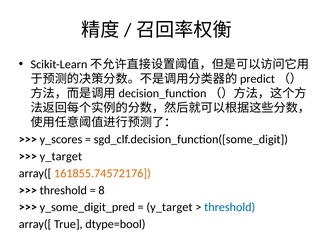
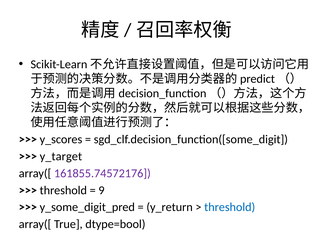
161855.74572176 colour: orange -> purple
8: 8 -> 9
y_target at (169, 208): y_target -> y_return
